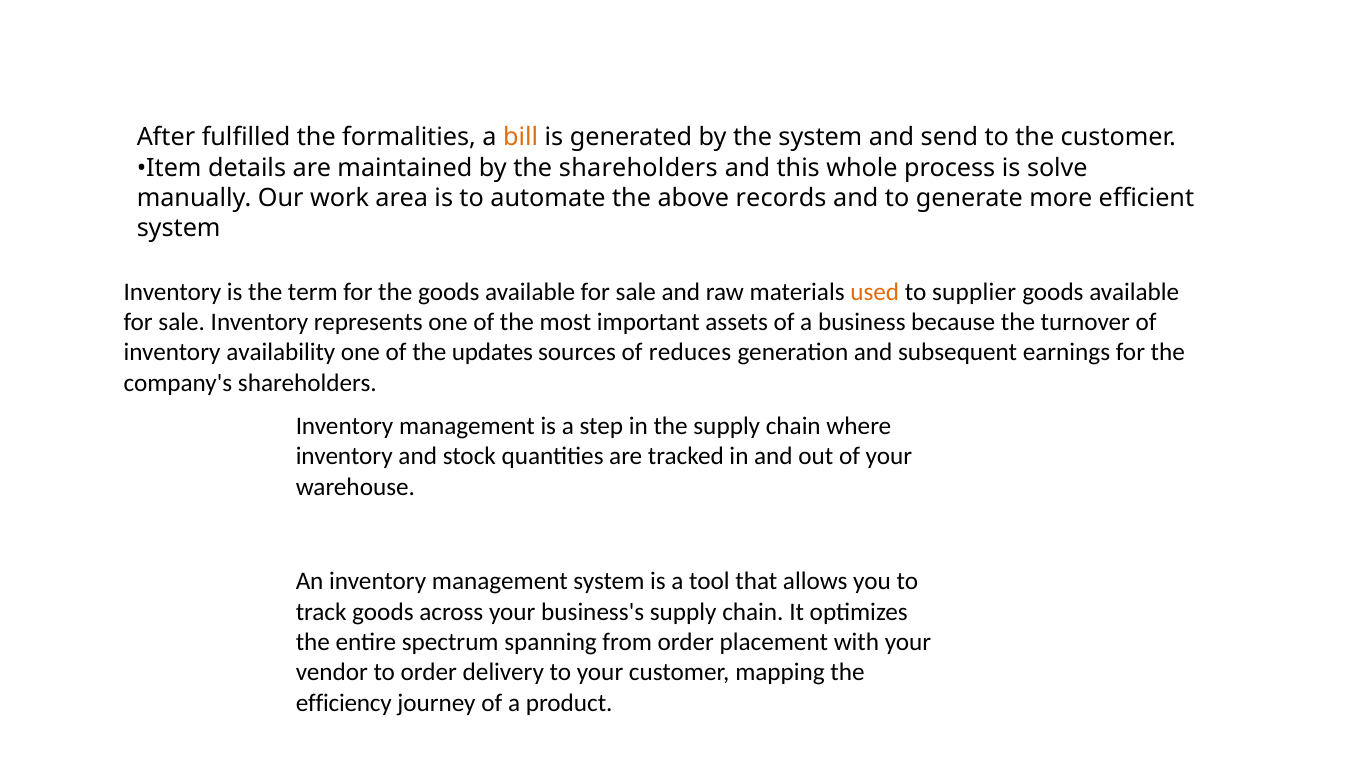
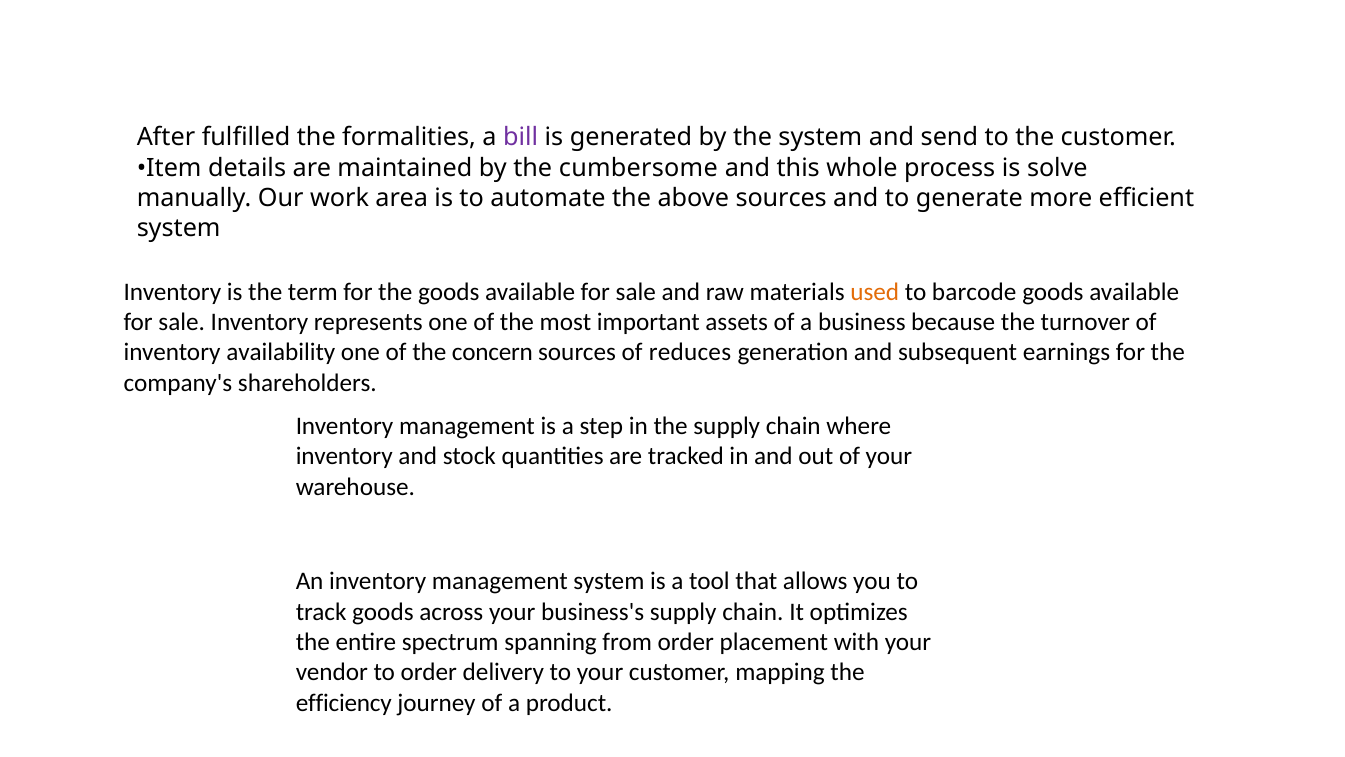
bill colour: orange -> purple
the shareholders: shareholders -> cumbersome
above records: records -> sources
supplier: supplier -> barcode
updates: updates -> concern
